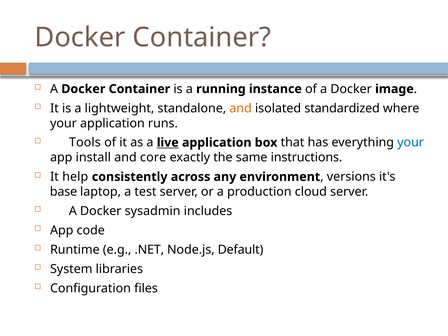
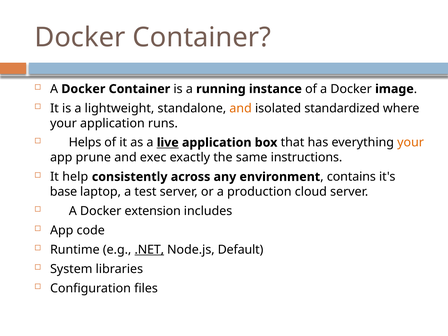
Tools: Tools -> Helps
your at (411, 143) colour: blue -> orange
install: install -> prune
core: core -> exec
versions: versions -> contains
sysadmin: sysadmin -> extension
.NET underline: none -> present
